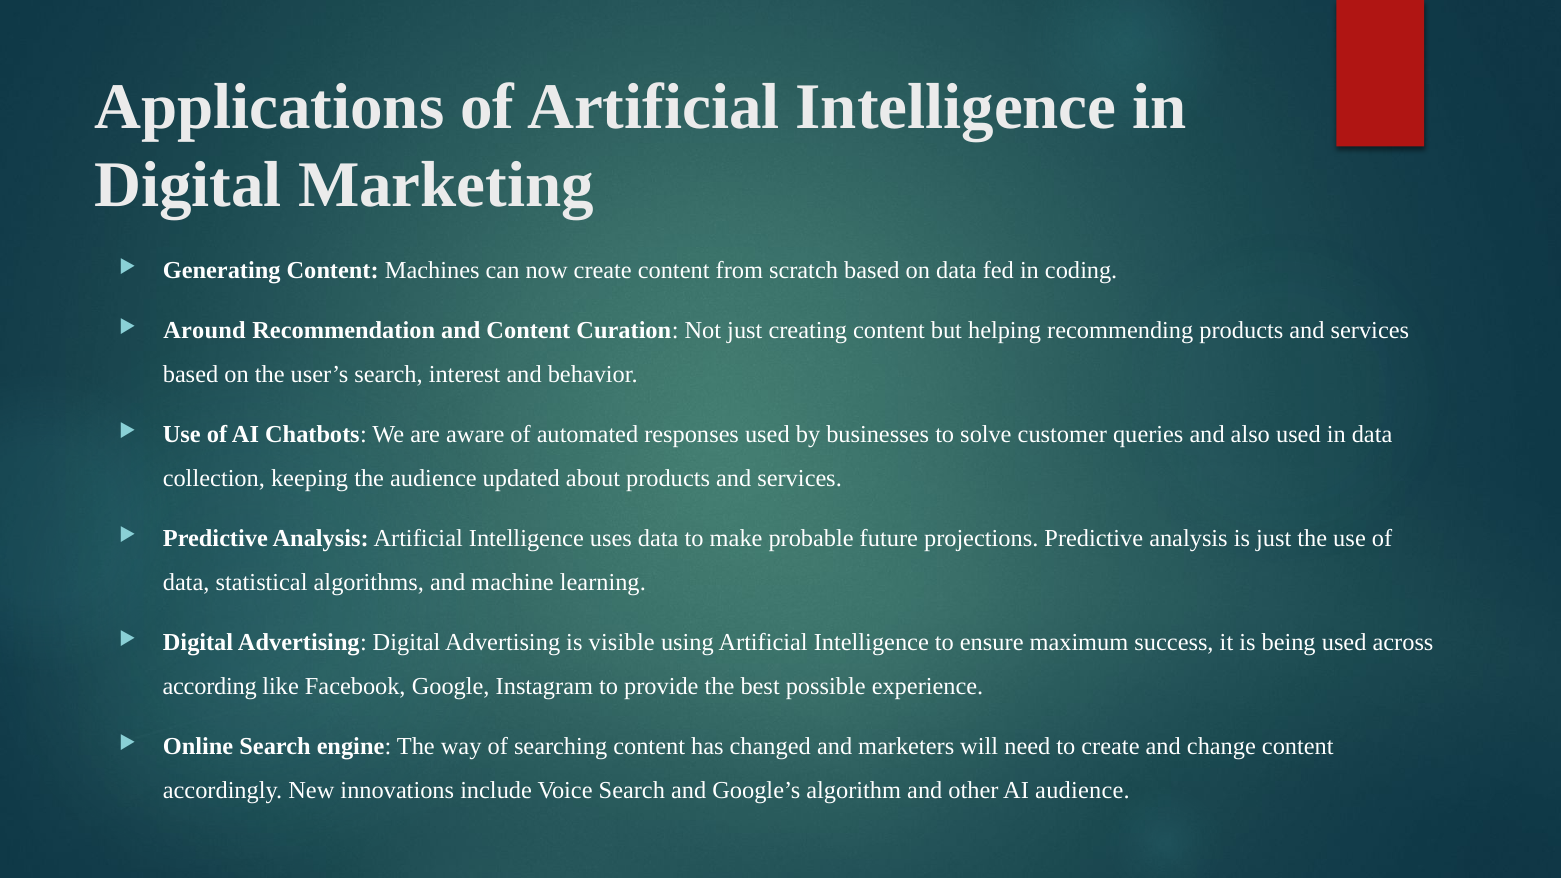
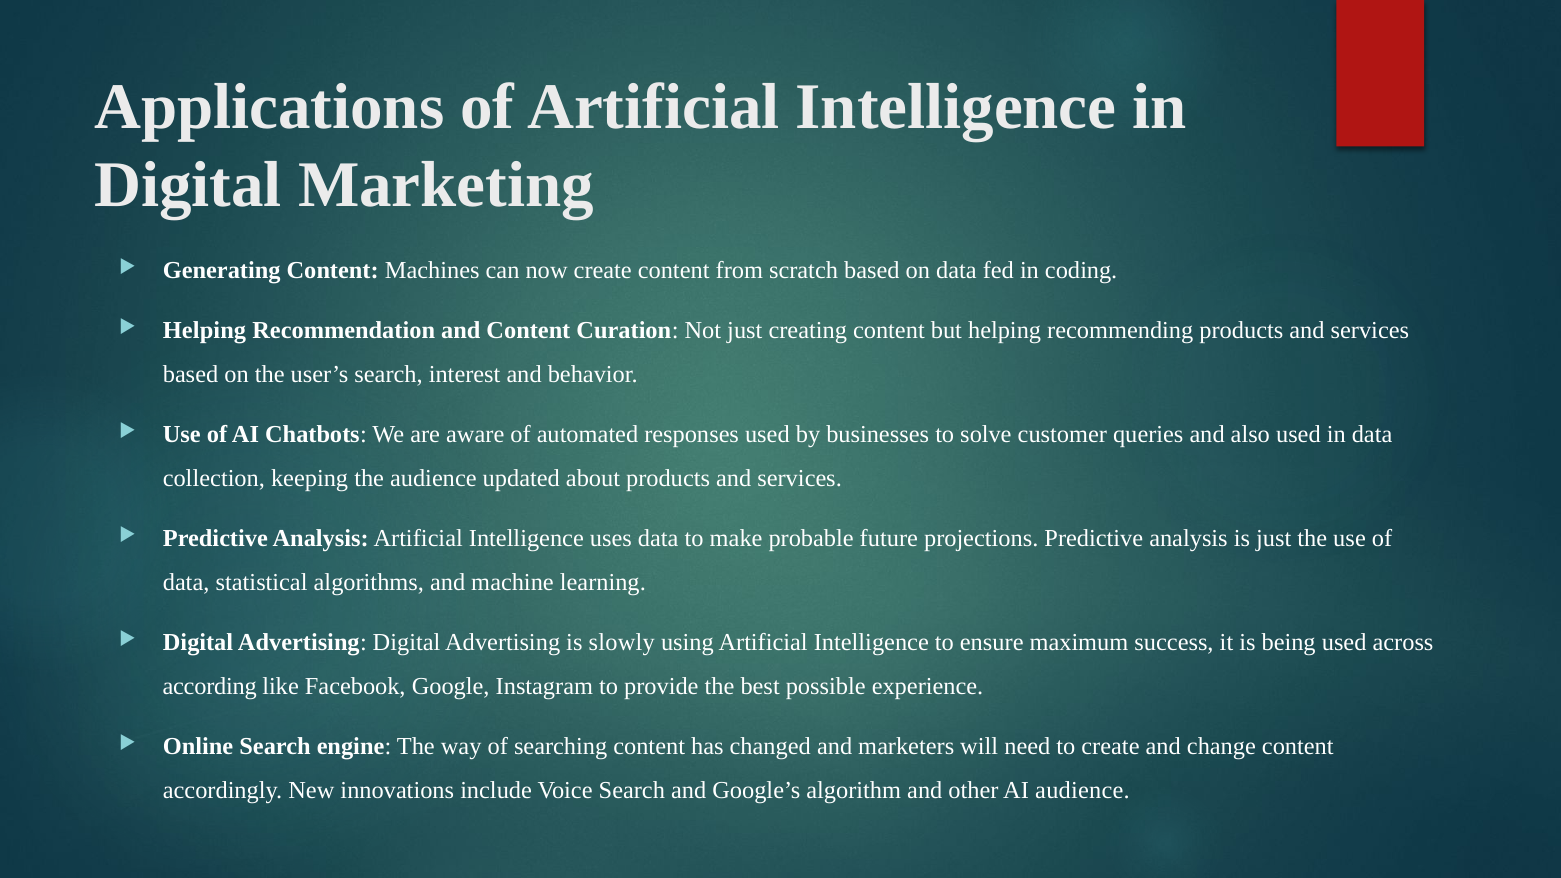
Around at (204, 331): Around -> Helping
visible: visible -> slowly
